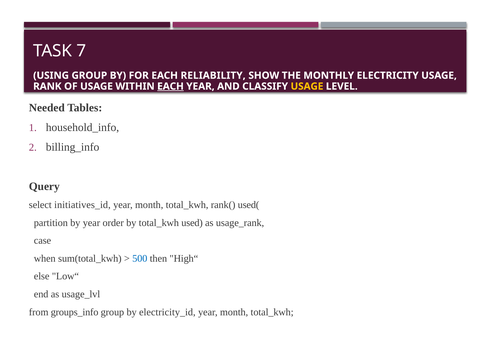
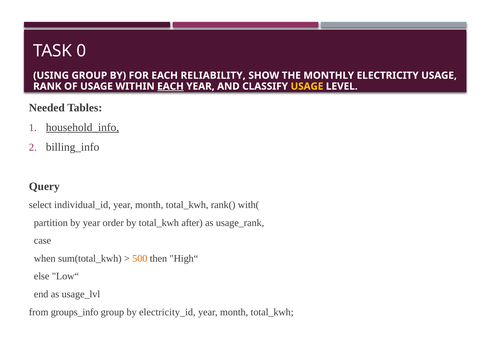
7: 7 -> 0
household_info underline: none -> present
initiatives_id: initiatives_id -> individual_id
used(: used( -> with(
used: used -> after
500 colour: blue -> orange
